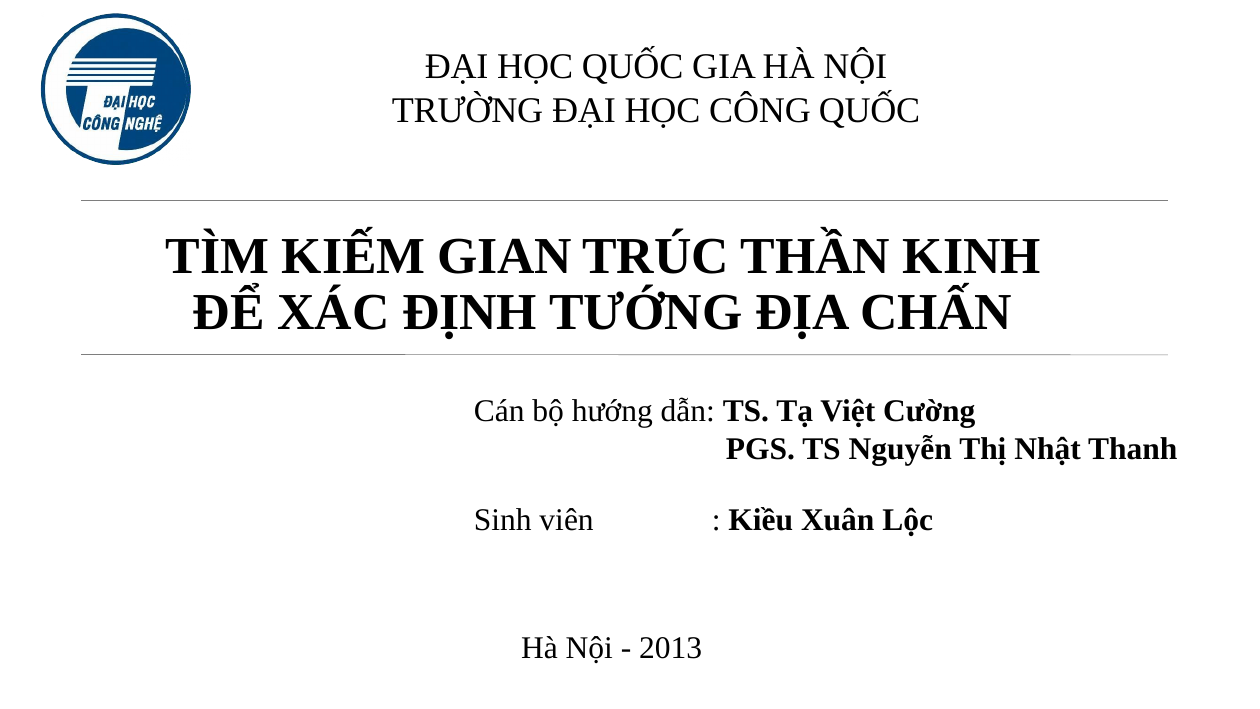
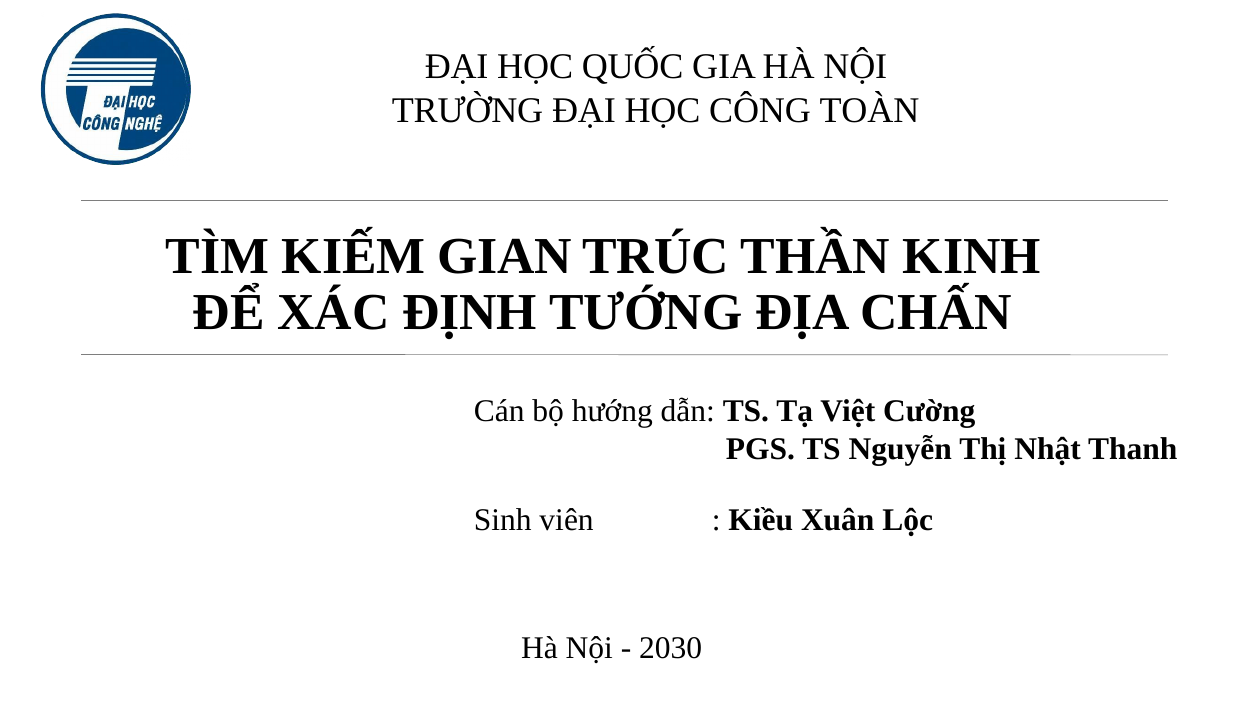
CÔNG QUỐC: QUỐC -> TOÀN
2013: 2013 -> 2030
